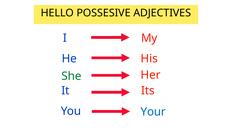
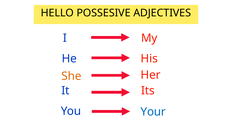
She colour: green -> orange
